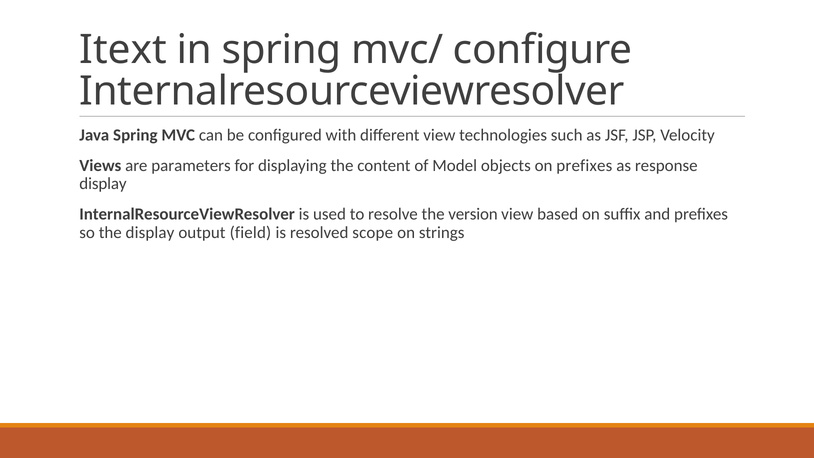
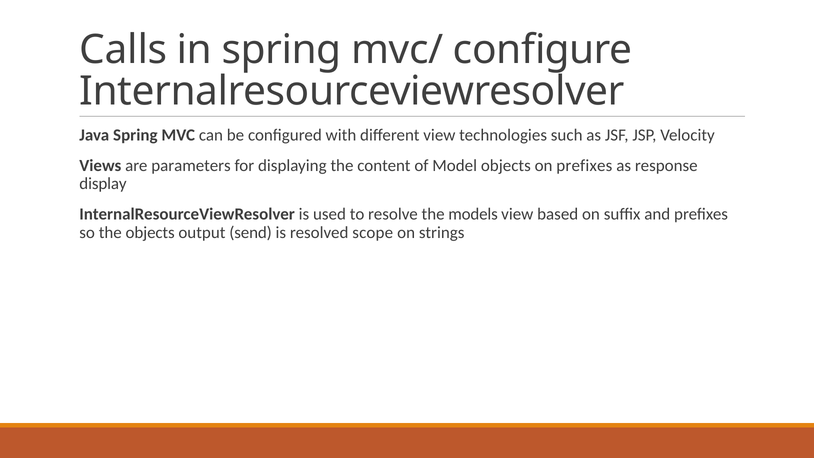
Itext: Itext -> Calls
version: version -> models
the display: display -> objects
field: field -> send
